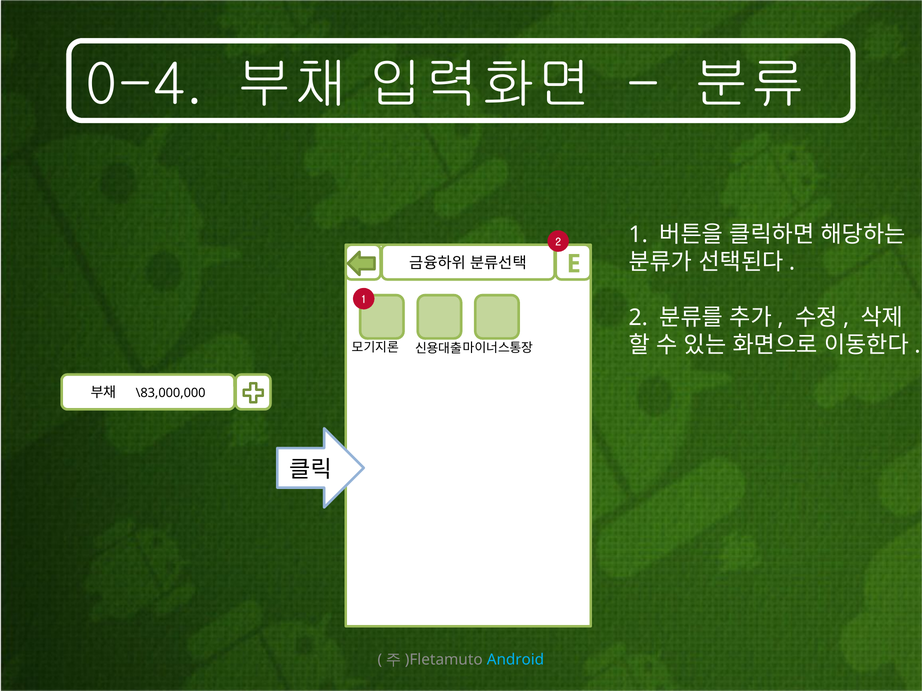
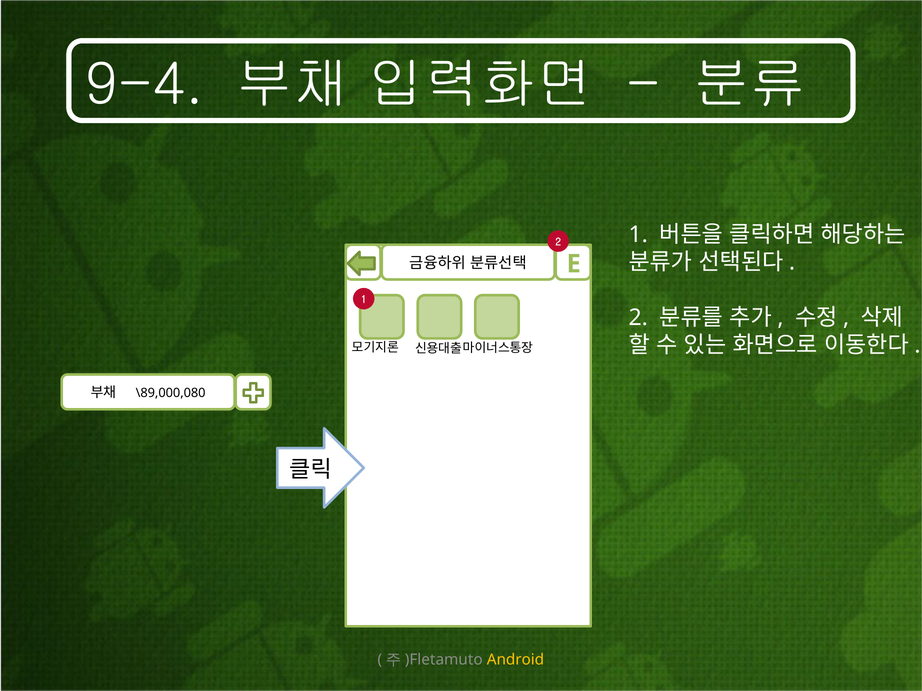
0-4: 0-4 -> 9-4
\83,000,000: \83,000,000 -> \89,000,080
Android colour: light blue -> yellow
